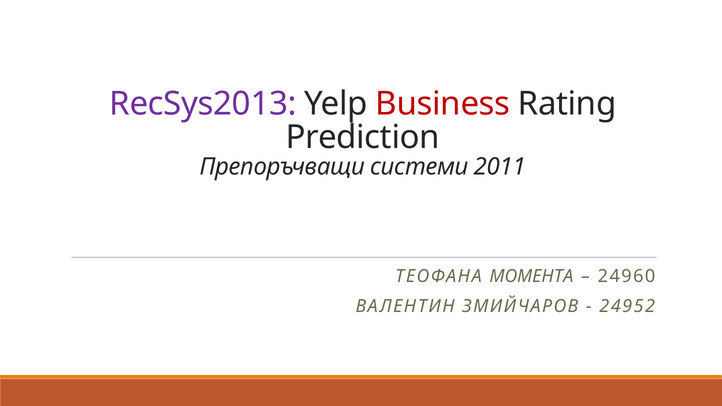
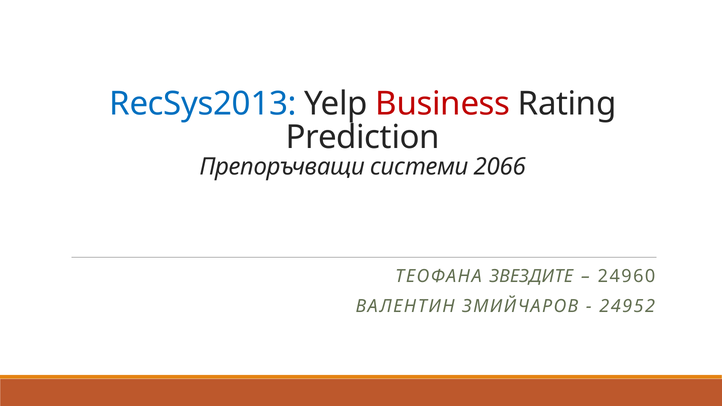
RecSys2013 colour: purple -> blue
2011: 2011 -> 2066
МОМЕНТА: МОМЕНТА -> ЗВЕЗДИТЕ
